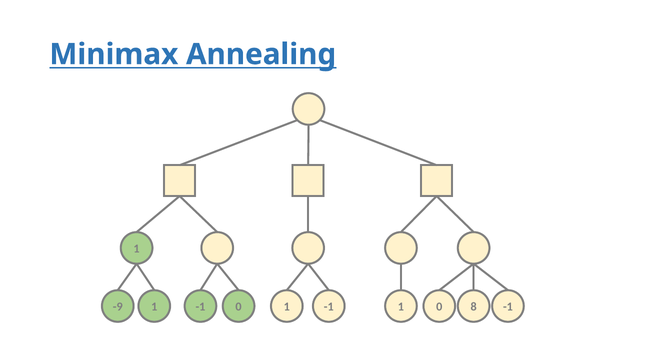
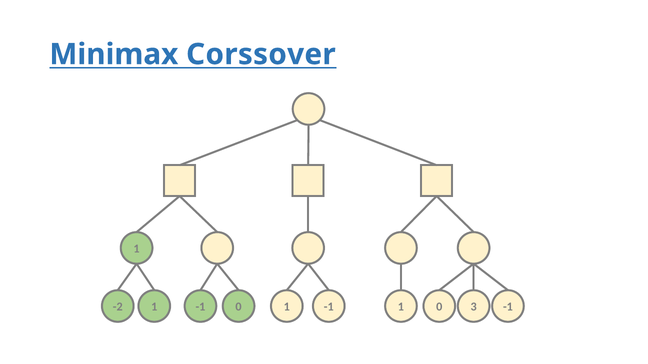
Annealing: Annealing -> Corssover
-9: -9 -> -2
8: 8 -> 3
